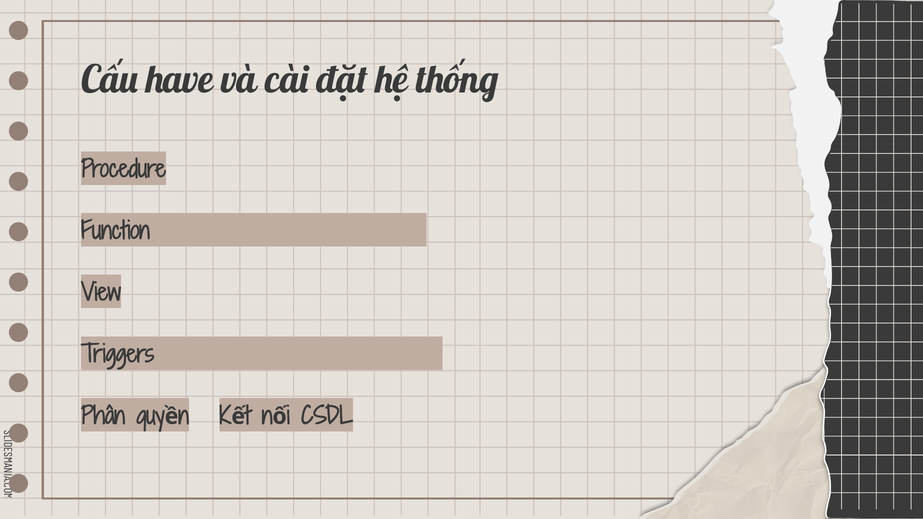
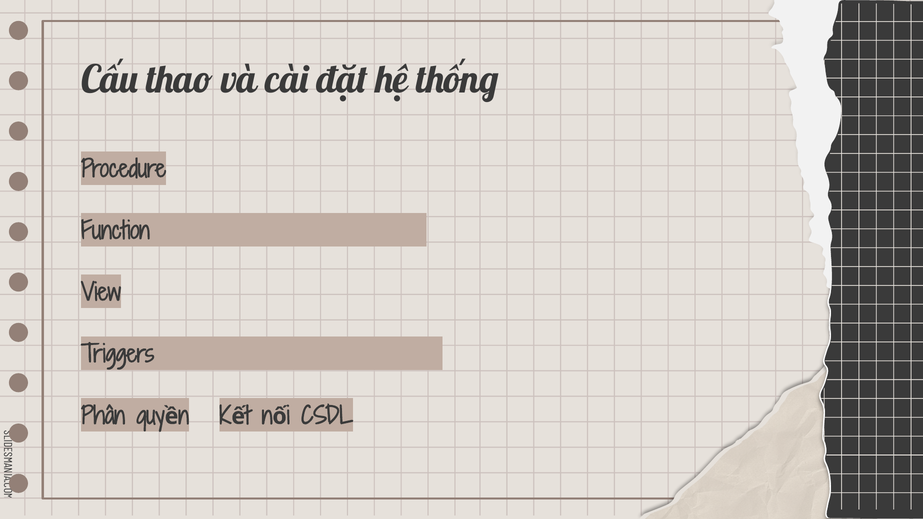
have: have -> thao
